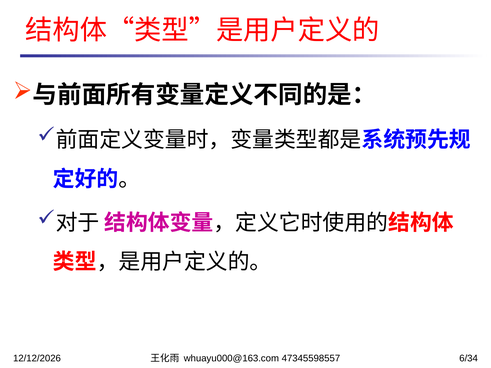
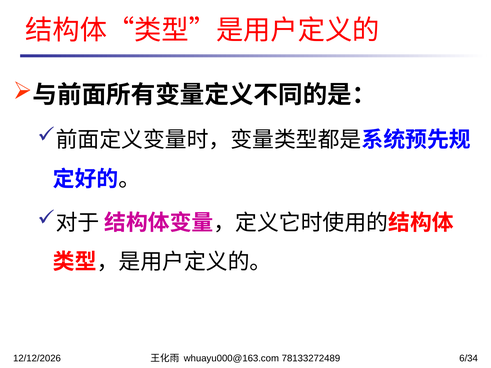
47345598557: 47345598557 -> 78133272489
